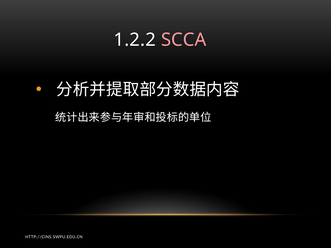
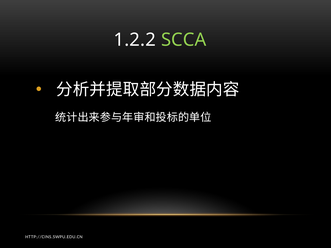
SCCA colour: pink -> light green
